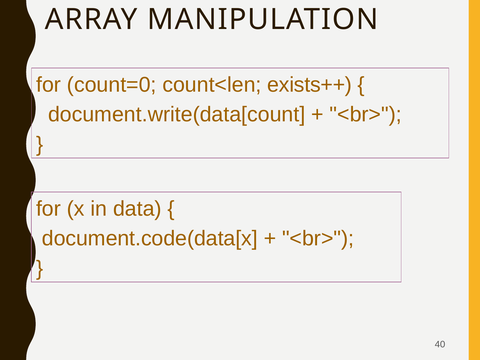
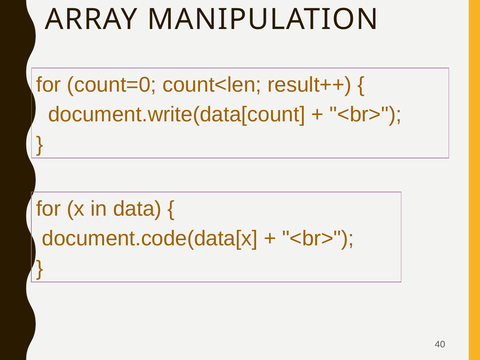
exists++: exists++ -> result++
